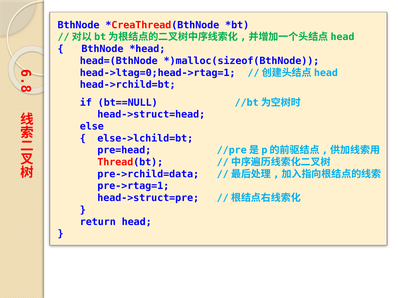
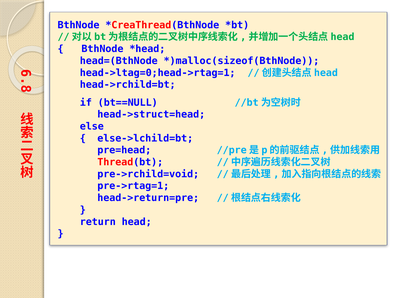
pre->rchild=data: pre->rchild=data -> pre->rchild=void
head->struct=pre: head->struct=pre -> head->return=pre
